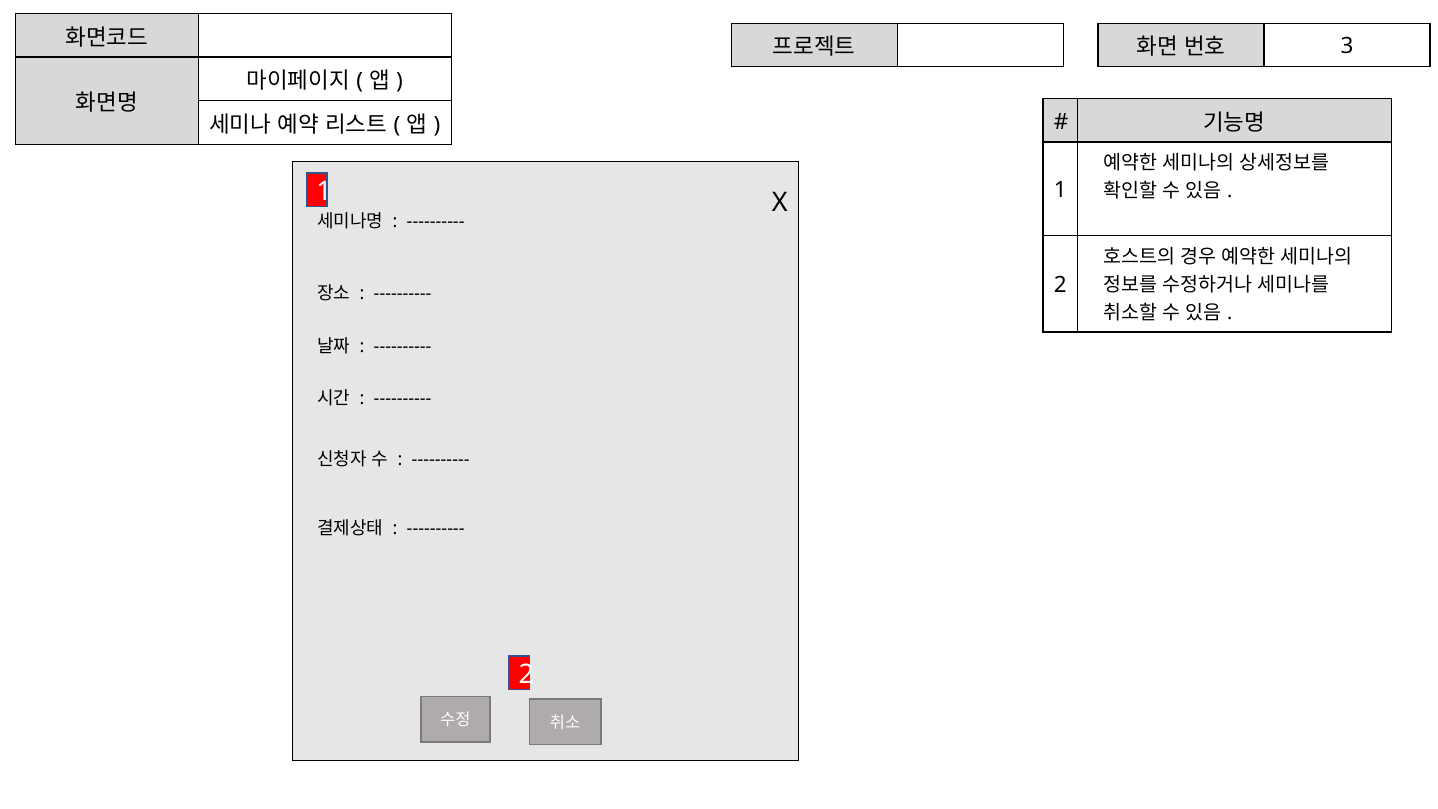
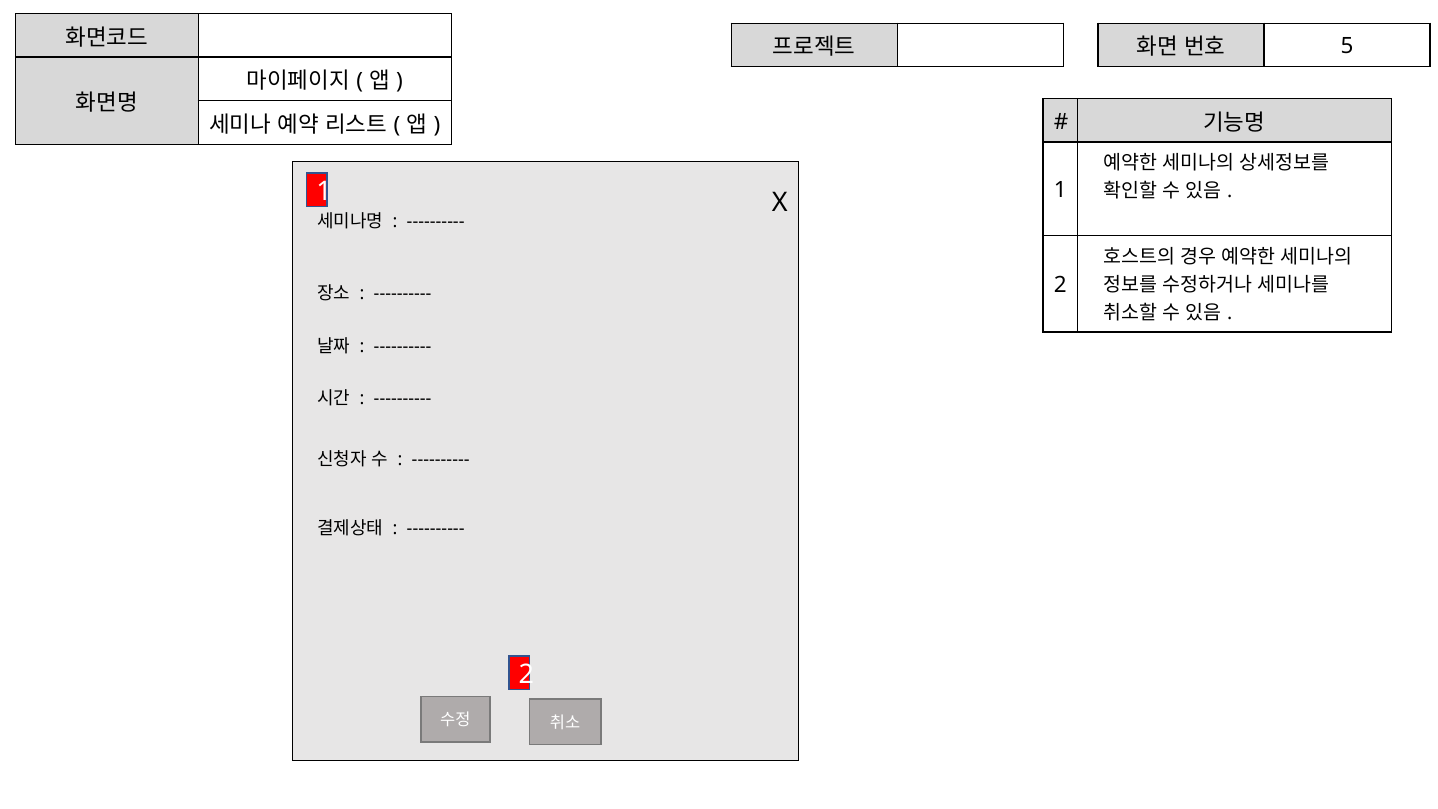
3: 3 -> 5
